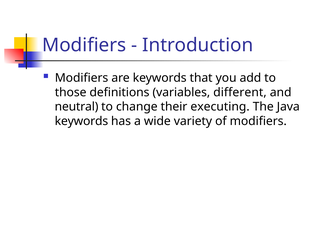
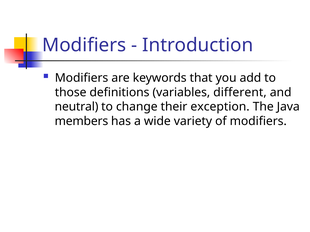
executing: executing -> exception
keywords at (81, 121): keywords -> members
